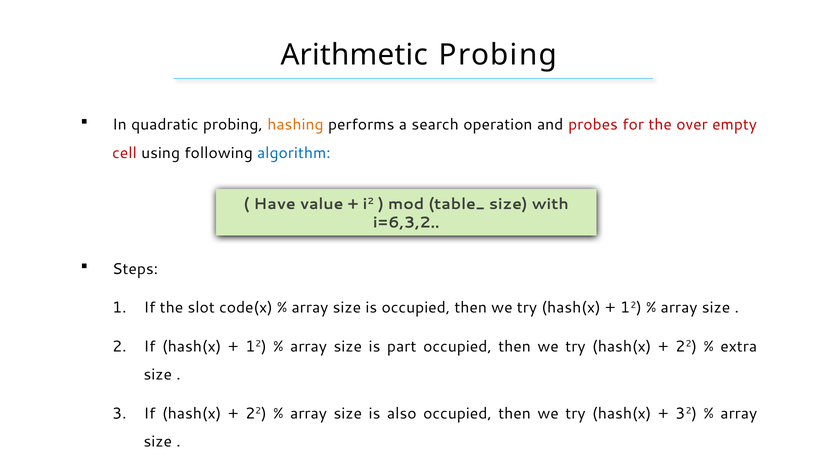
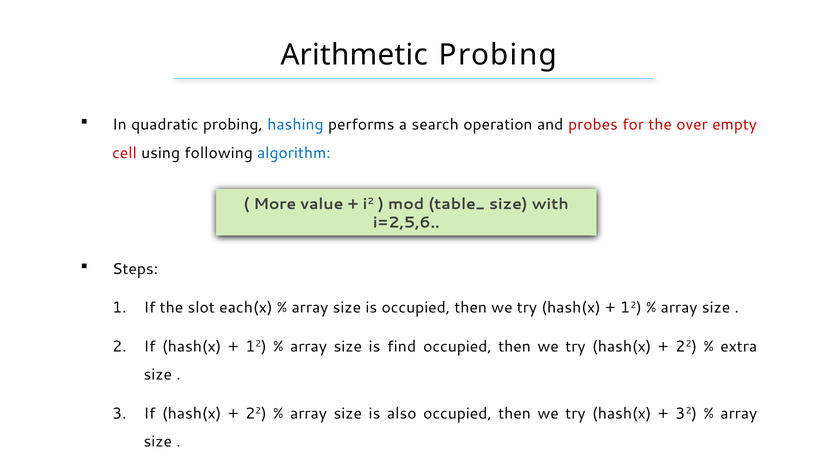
hashing colour: orange -> blue
Have: Have -> More
i=6,3,2: i=6,3,2 -> i=2,5,6
code(x: code(x -> each(x
part: part -> find
